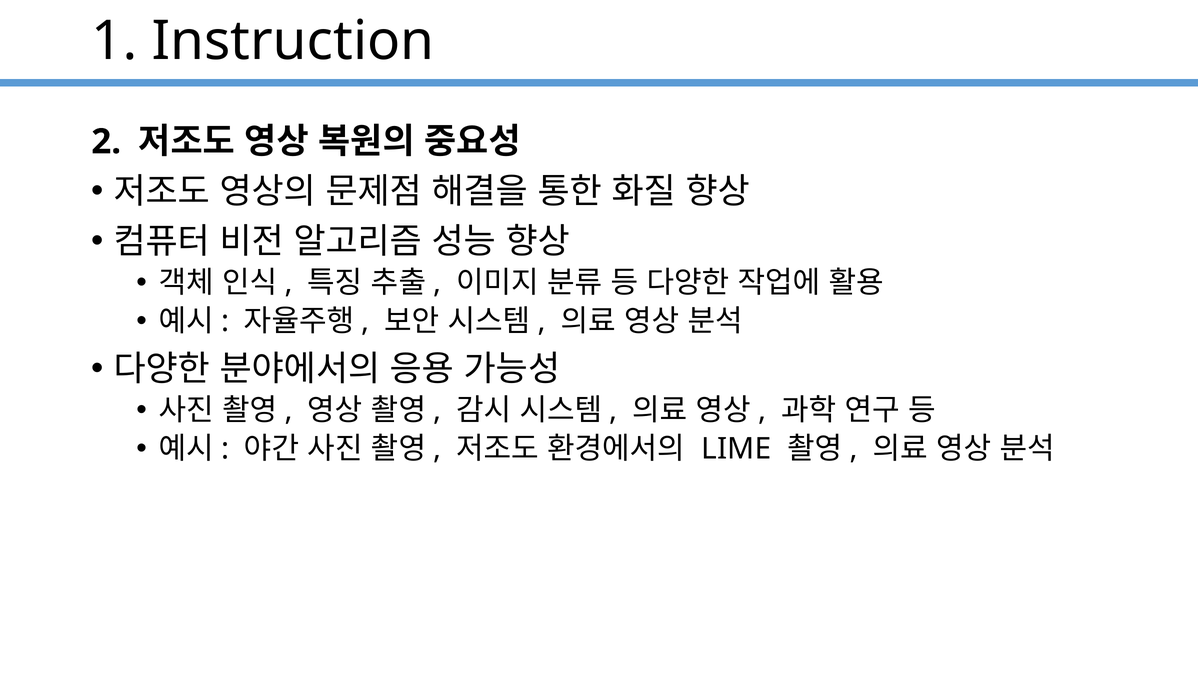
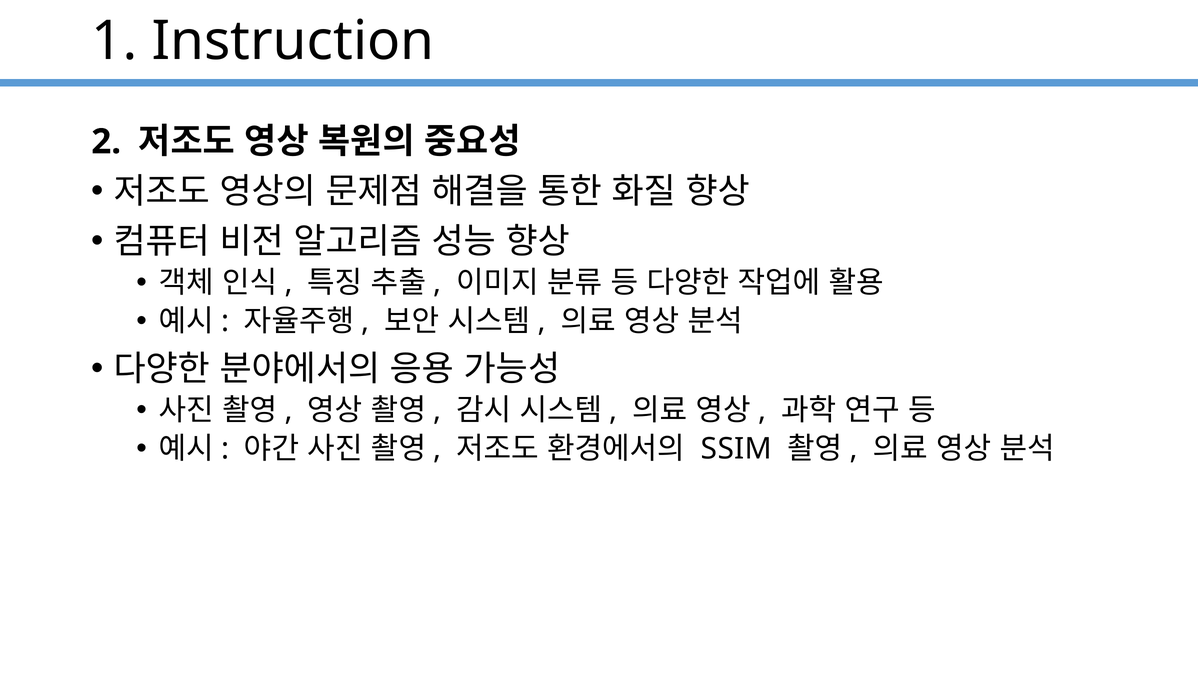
LIME: LIME -> SSIM
